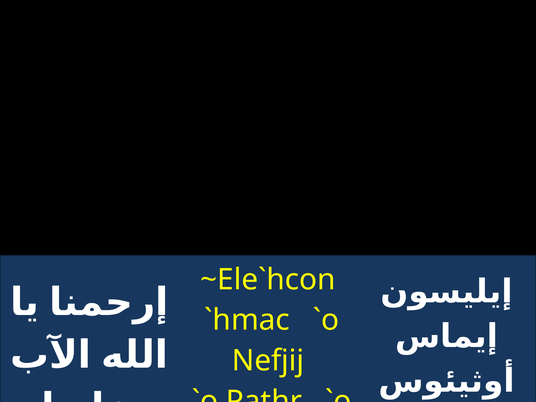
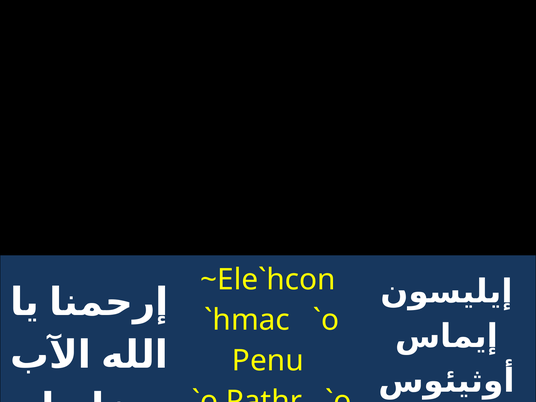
Nefjij: Nefjij -> Penu
